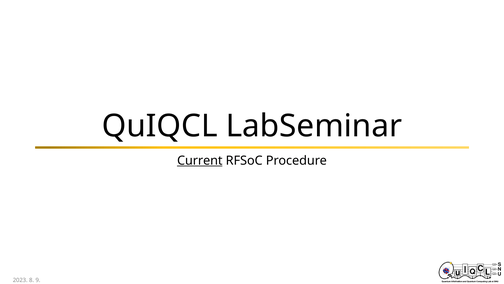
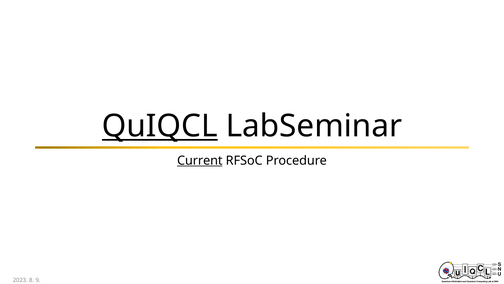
QuIQCL underline: none -> present
